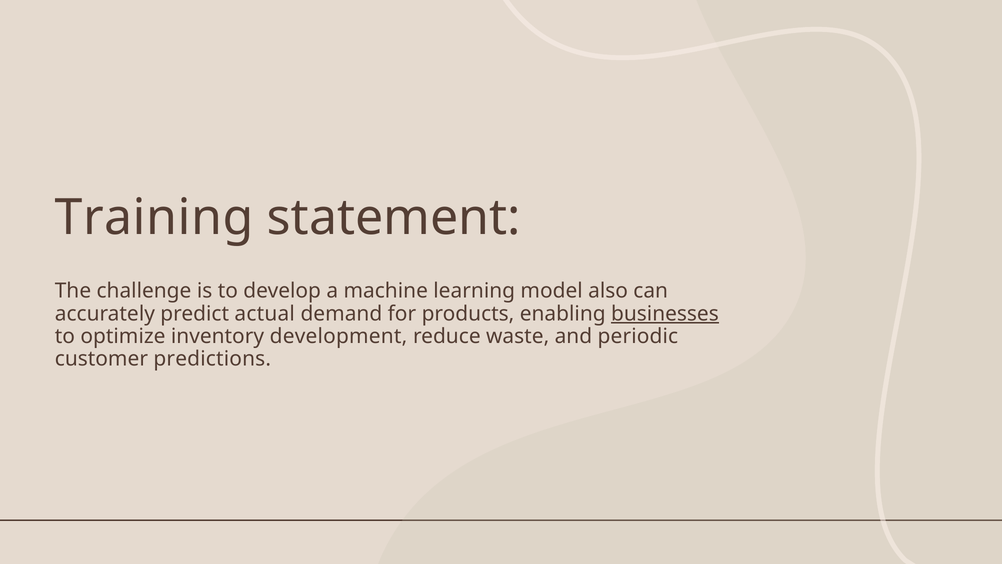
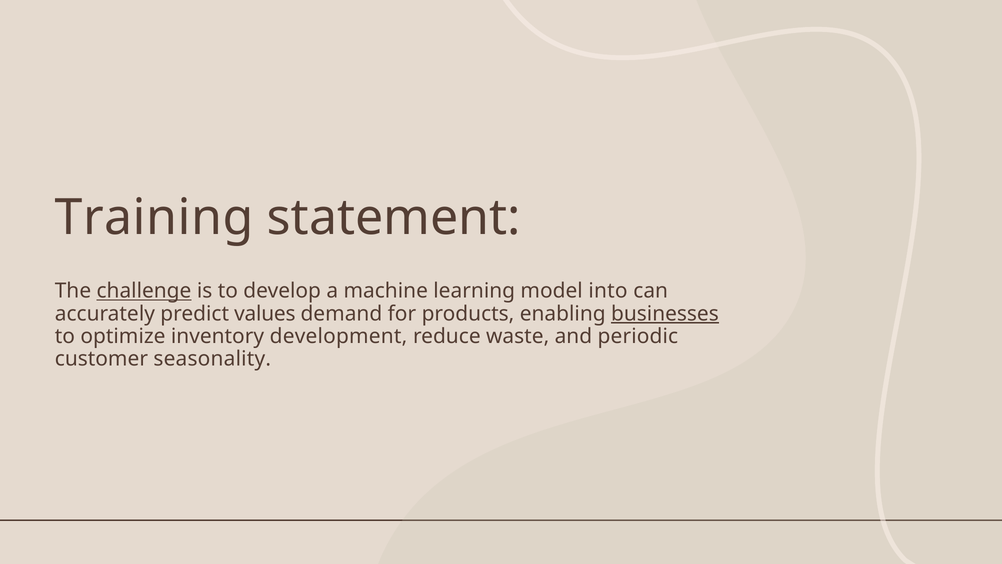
challenge underline: none -> present
also: also -> into
actual: actual -> values
predictions: predictions -> seasonality
